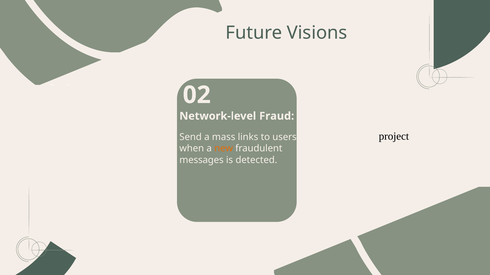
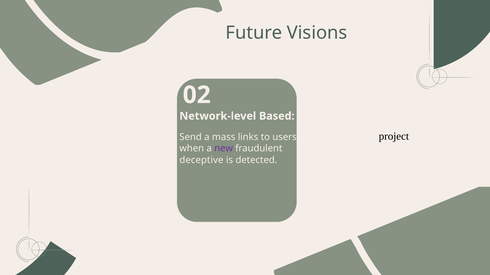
Network-level Fraud: Fraud -> Based
new colour: orange -> purple
messages: messages -> deceptive
